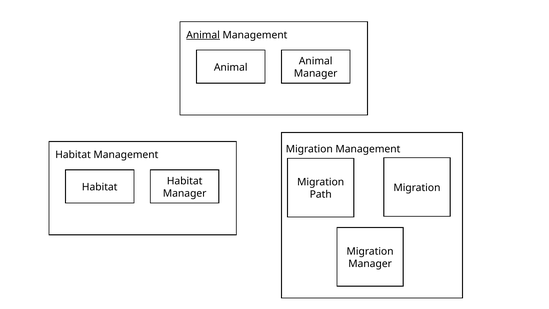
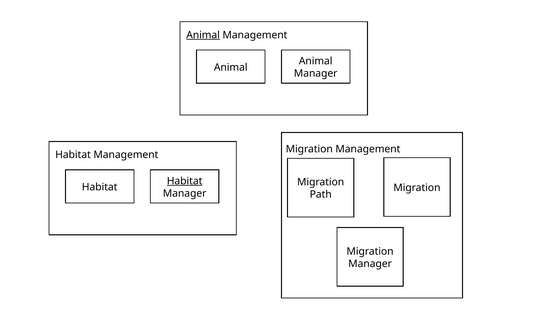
Habitat at (185, 181) underline: none -> present
